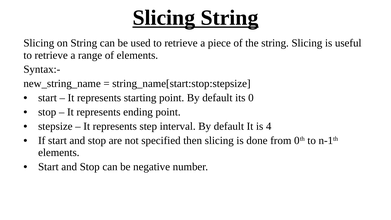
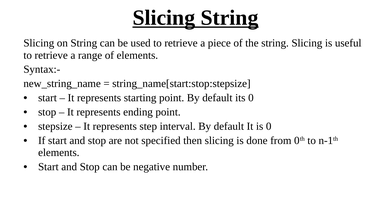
is 4: 4 -> 0
